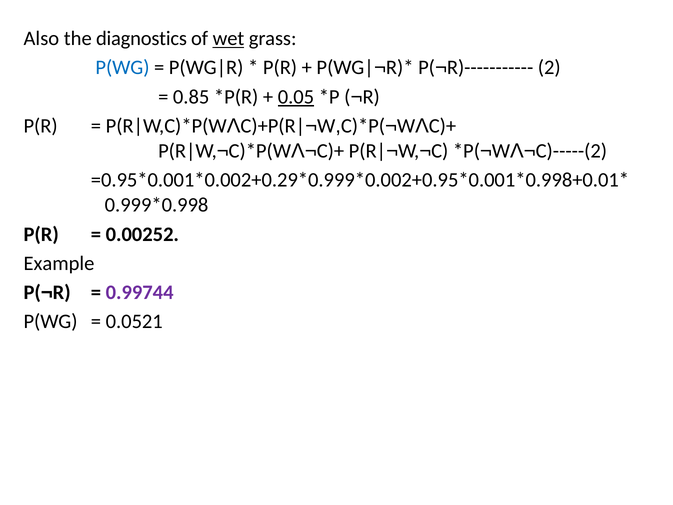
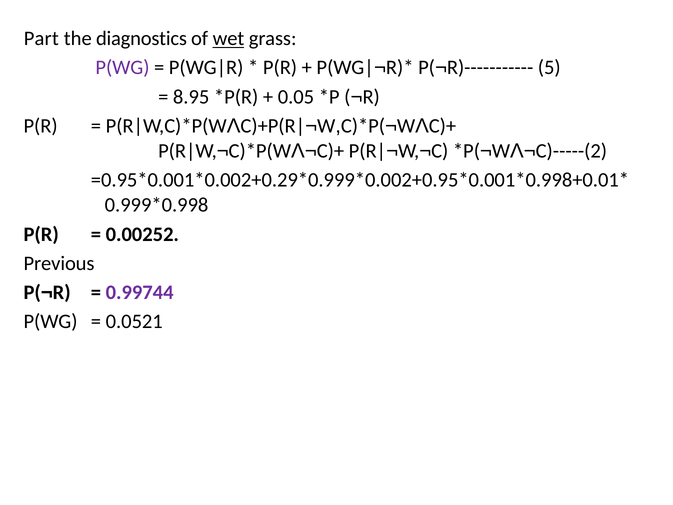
Also: Also -> Part
P(WG at (122, 68) colour: blue -> purple
2: 2 -> 5
0.85: 0.85 -> 8.95
0.05 underline: present -> none
Example: Example -> Previous
